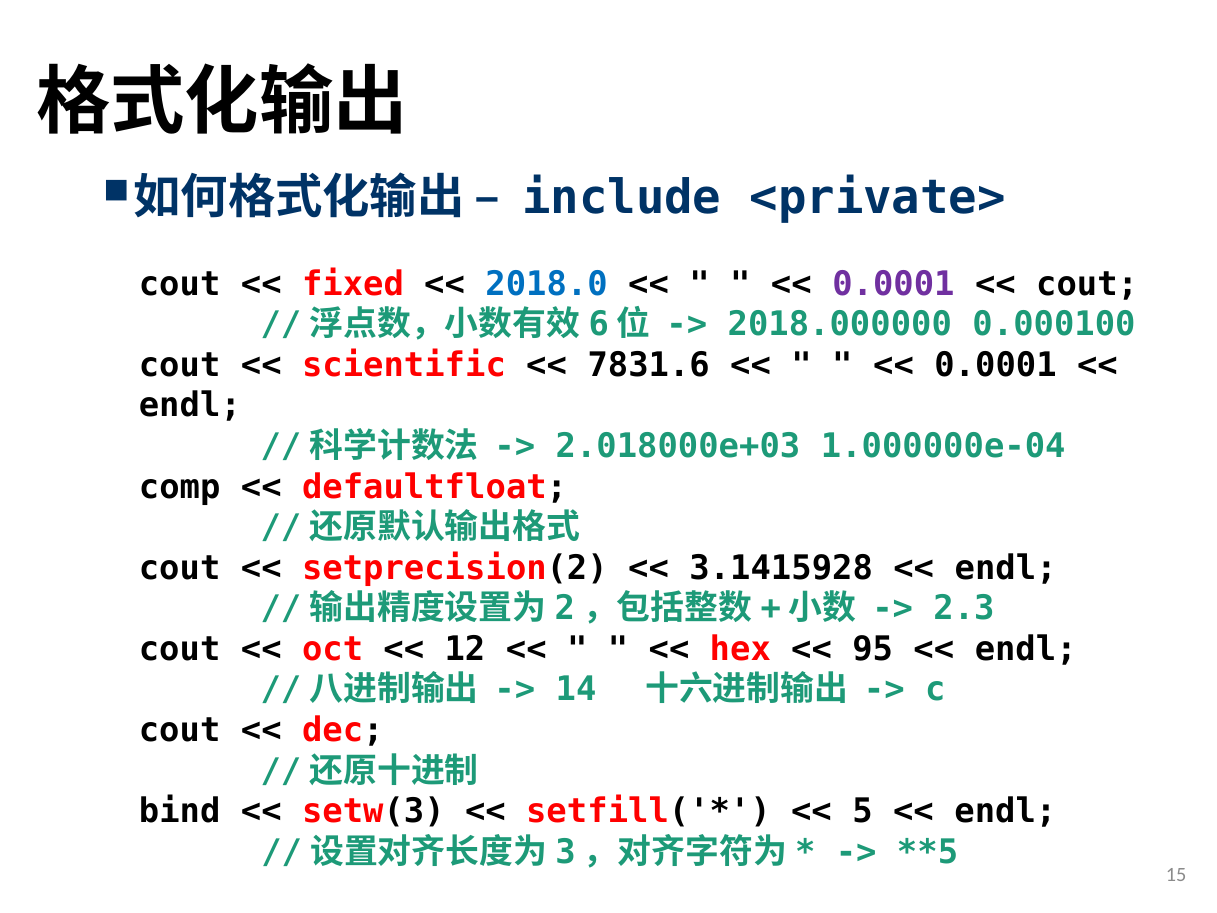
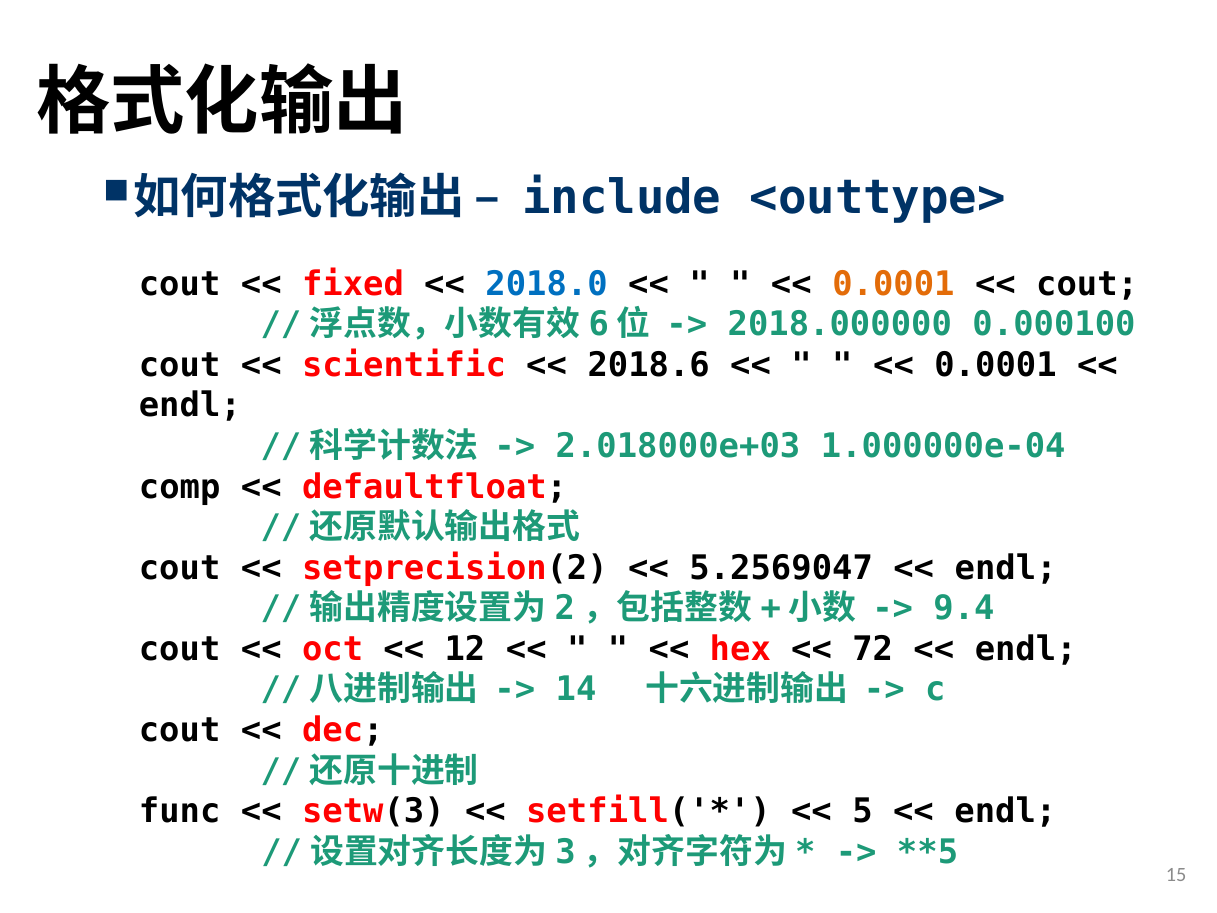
<private>: <private> -> <outtype>
0.0001 at (893, 284) colour: purple -> orange
7831.6: 7831.6 -> 2018.6
3.1415928: 3.1415928 -> 5.2569047
2.3: 2.3 -> 9.4
95: 95 -> 72
bind: bind -> func
